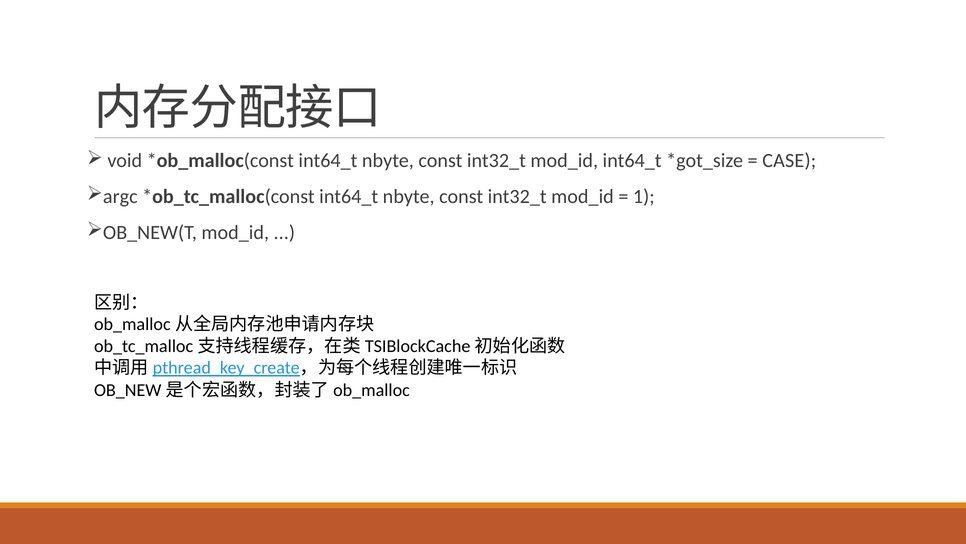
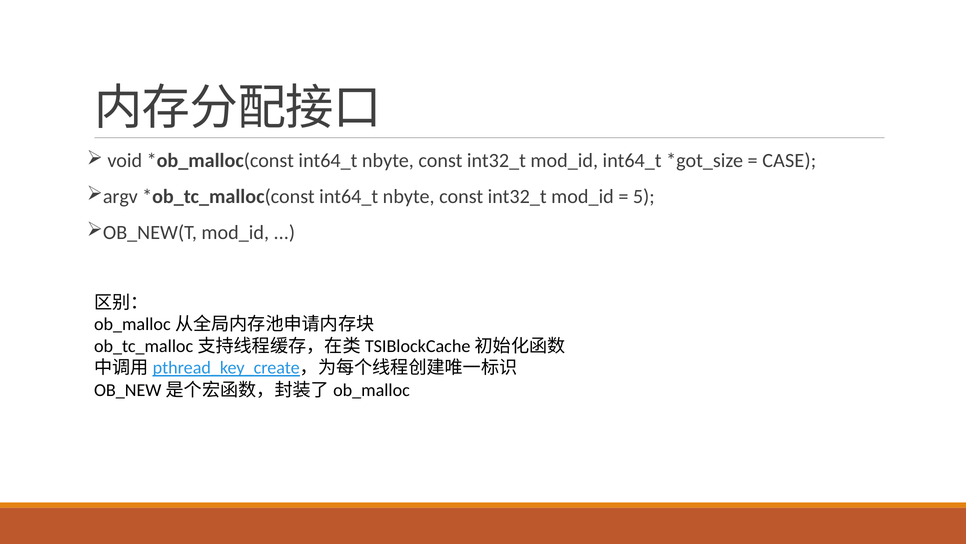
argc: argc -> argv
1: 1 -> 5
